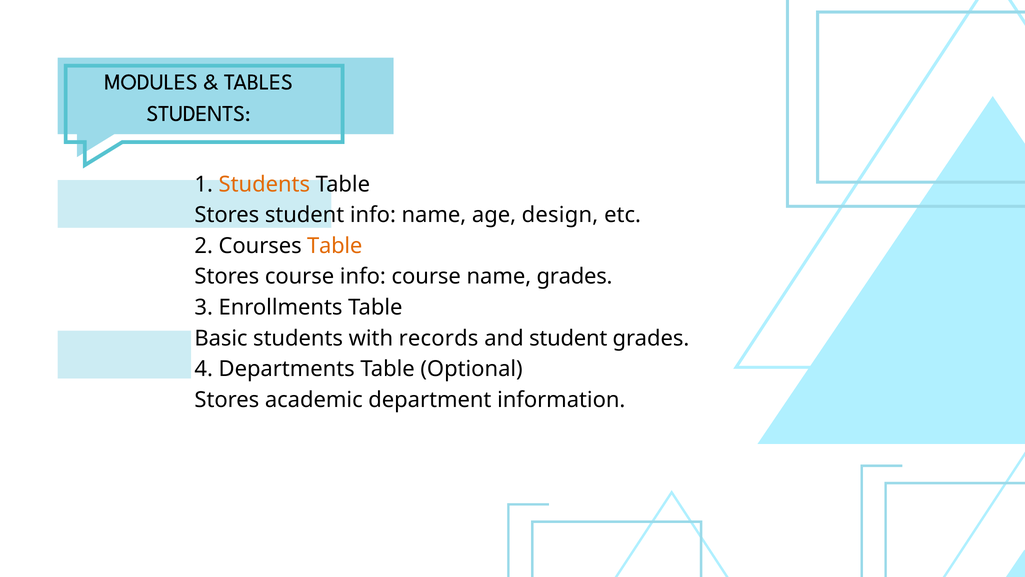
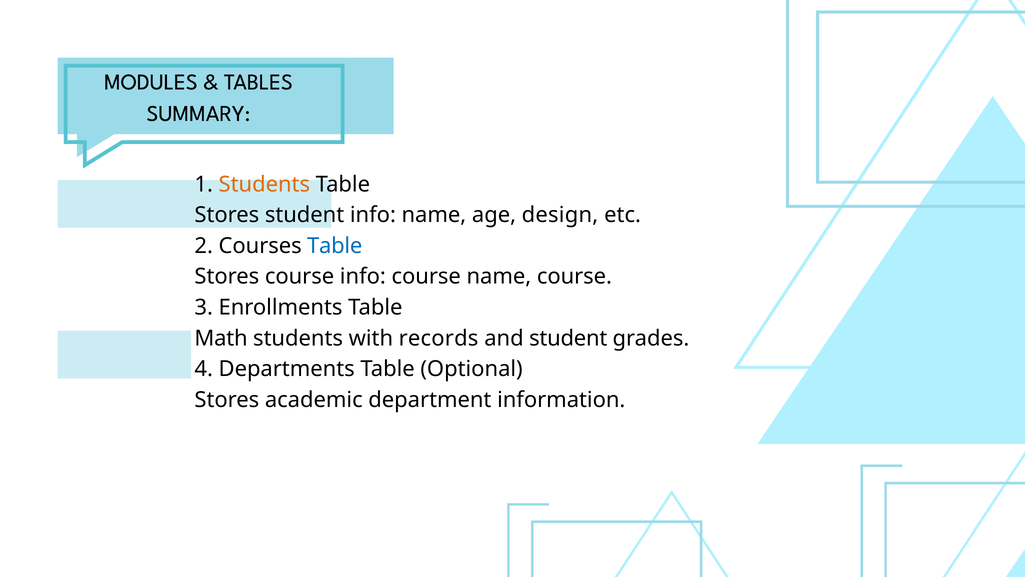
STUDENTS at (199, 113): STUDENTS -> SUMMARY
Table at (335, 246) colour: orange -> blue
name grades: grades -> course
Basic: Basic -> Math
